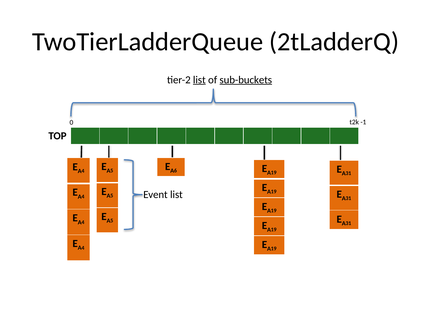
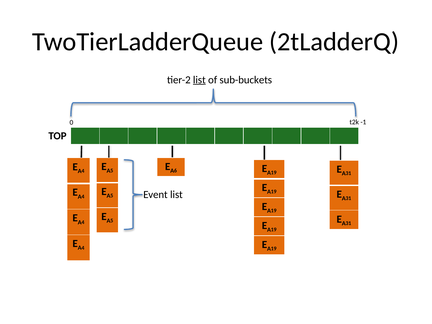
sub-buckets underline: present -> none
